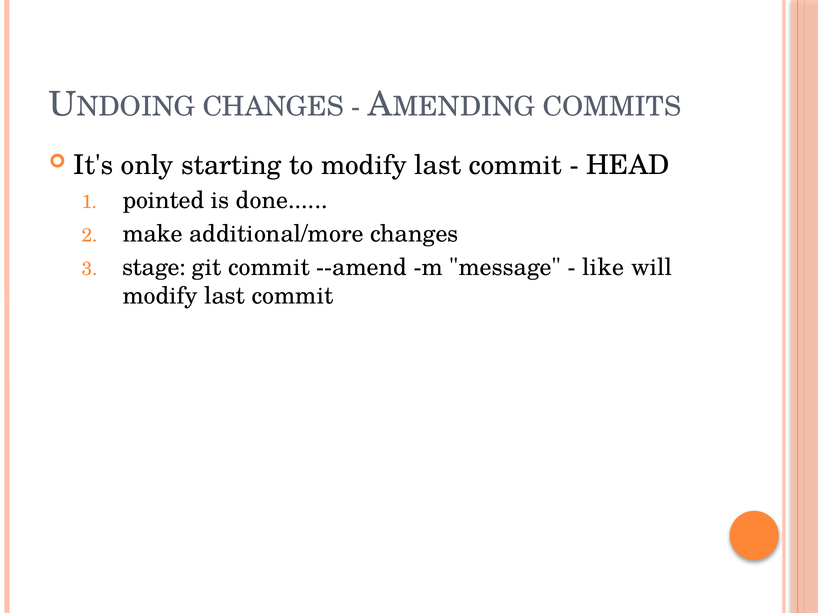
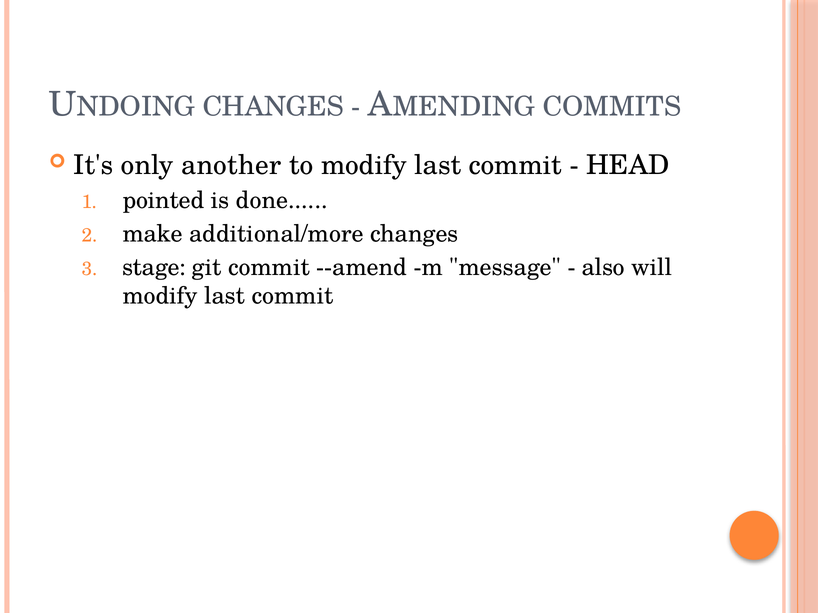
starting: starting -> another
like: like -> also
